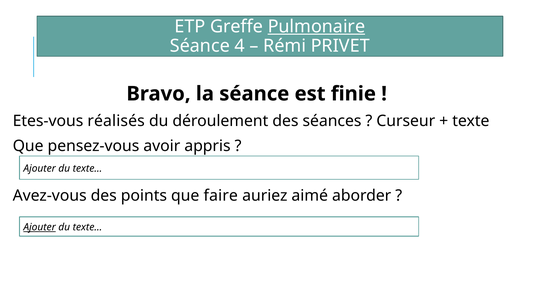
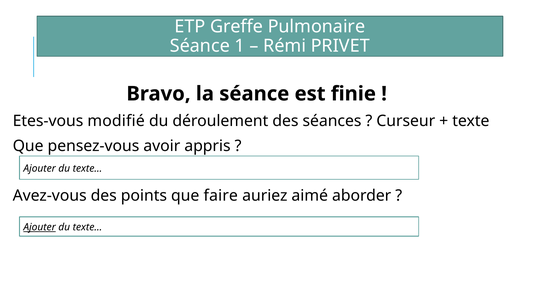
Pulmonaire underline: present -> none
4: 4 -> 1
réalisés: réalisés -> modifié
